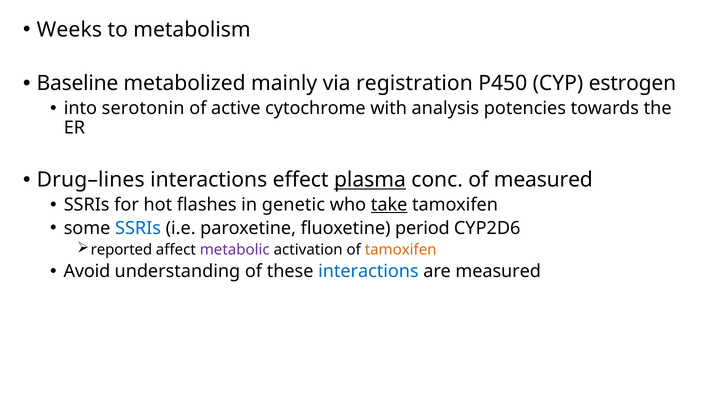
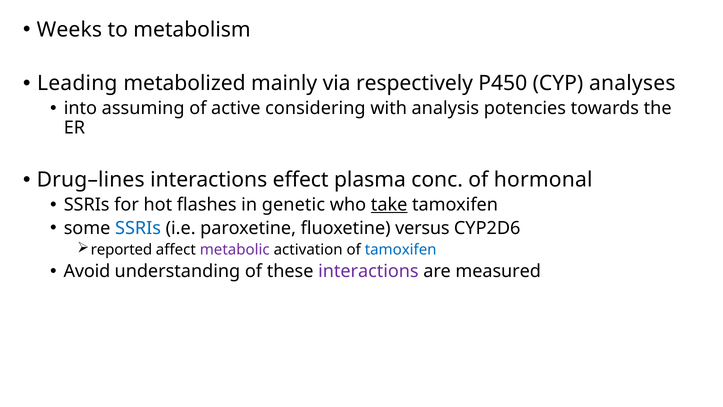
Baseline: Baseline -> Leading
registration: registration -> respectively
estrogen: estrogen -> analyses
serotonin: serotonin -> assuming
cytochrome: cytochrome -> considering
plasma underline: present -> none
of measured: measured -> hormonal
period: period -> versus
tamoxifen at (401, 250) colour: orange -> blue
interactions at (368, 271) colour: blue -> purple
